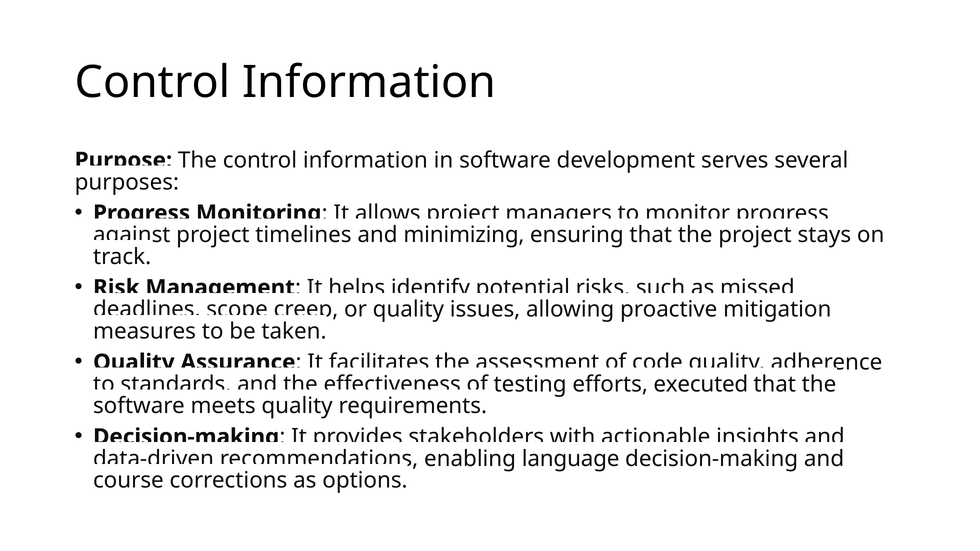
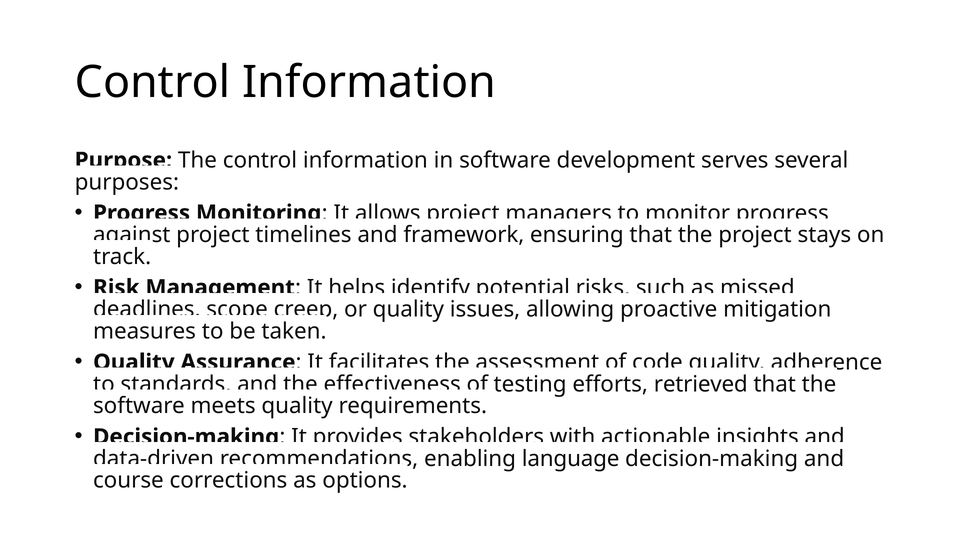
minimizing: minimizing -> framework
executed: executed -> retrieved
